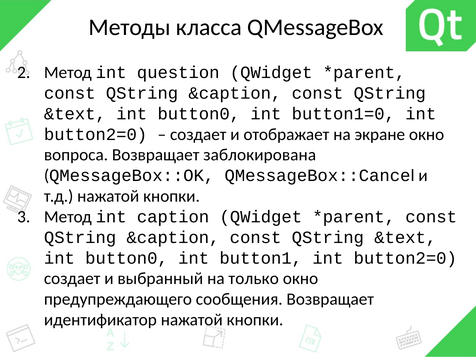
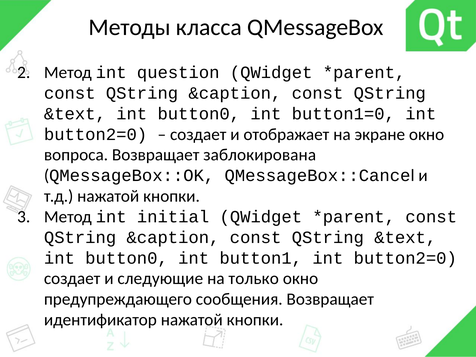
caption: caption -> initial
выбранный: выбранный -> следующие
